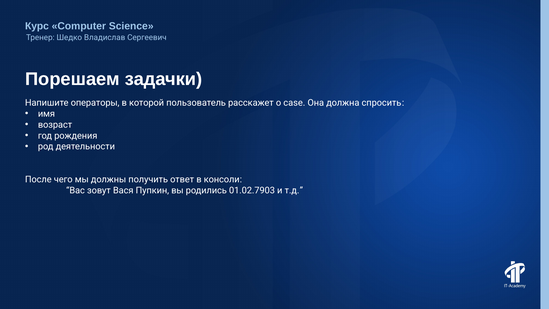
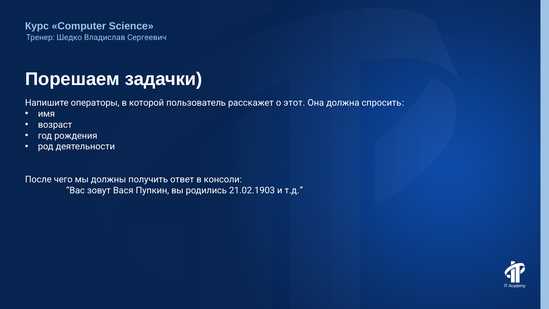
case: case -> этот
01.02.7903: 01.02.7903 -> 21.02.1903
